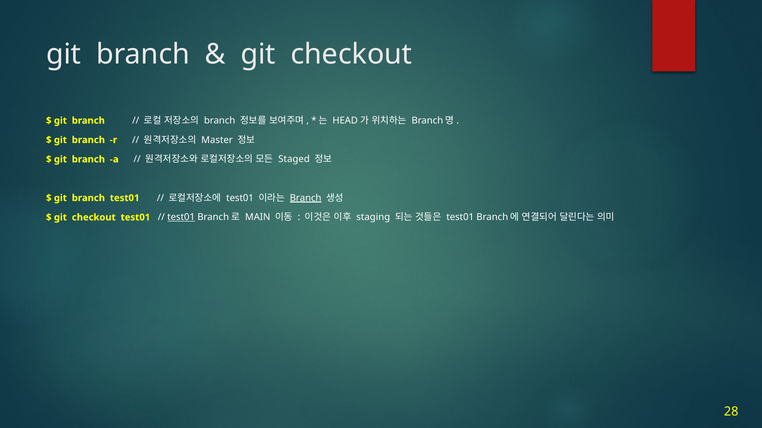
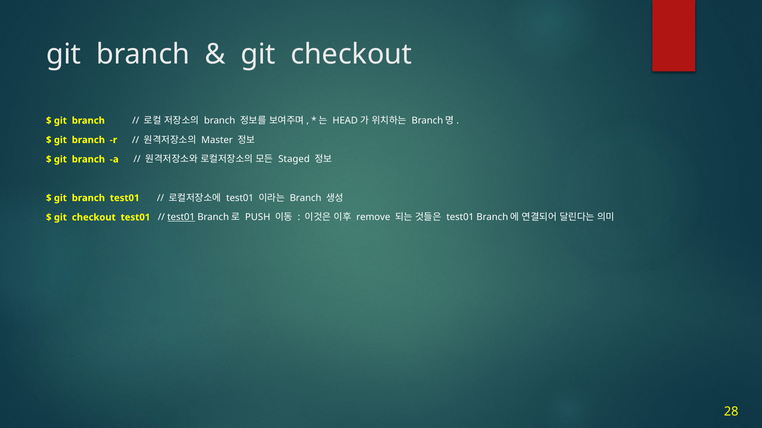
Branch at (306, 198) underline: present -> none
MAIN: MAIN -> PUSH
staging: staging -> remove
